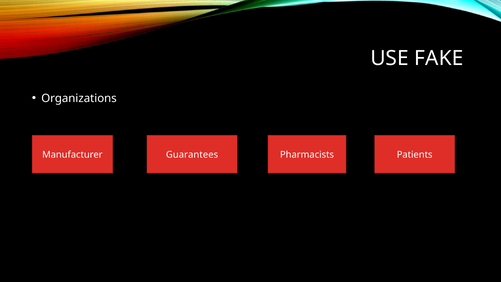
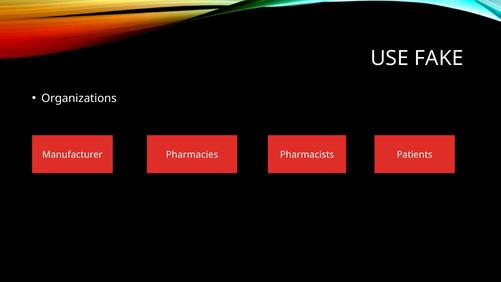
Guarantees: Guarantees -> Pharmacies
